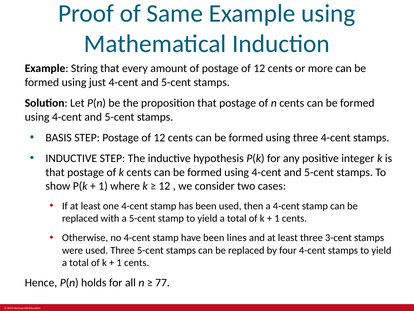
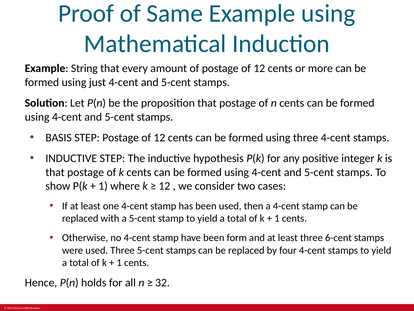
lines: lines -> form
3-cent: 3-cent -> 6-cent
77: 77 -> 32
